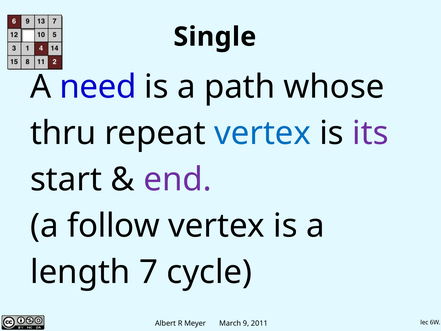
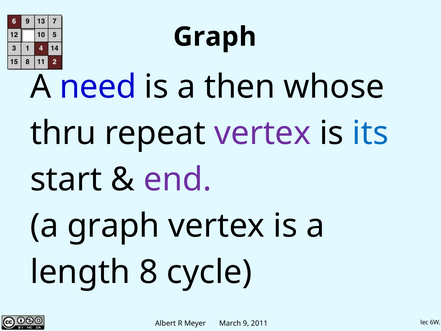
Single at (215, 37): Single -> Graph
path: path -> then
vertex at (263, 133) colour: blue -> purple
its colour: purple -> blue
a follow: follow -> graph
7: 7 -> 8
